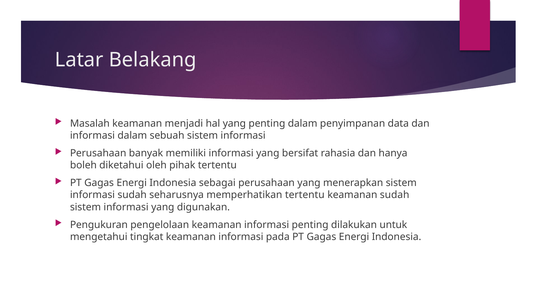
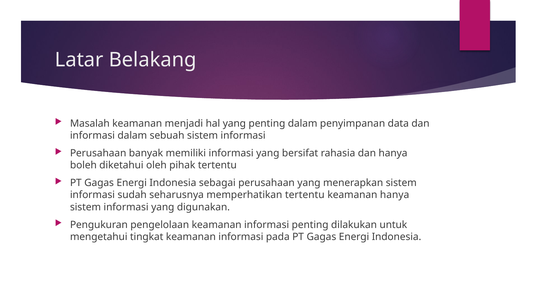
keamanan sudah: sudah -> hanya
